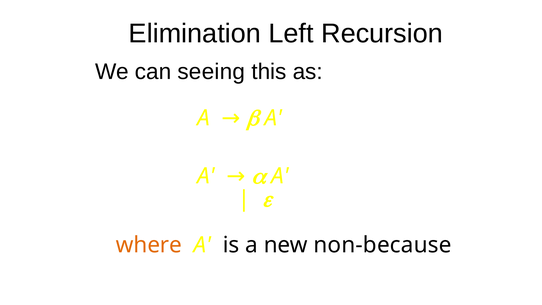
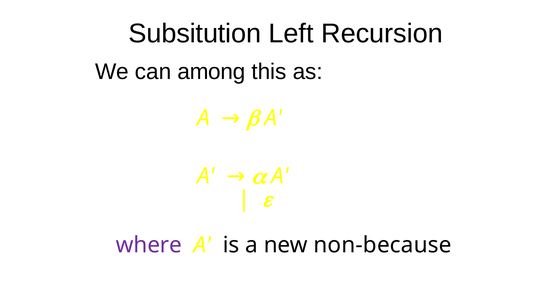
Elimination: Elimination -> Subsitution
seeing: seeing -> among
where colour: orange -> purple
